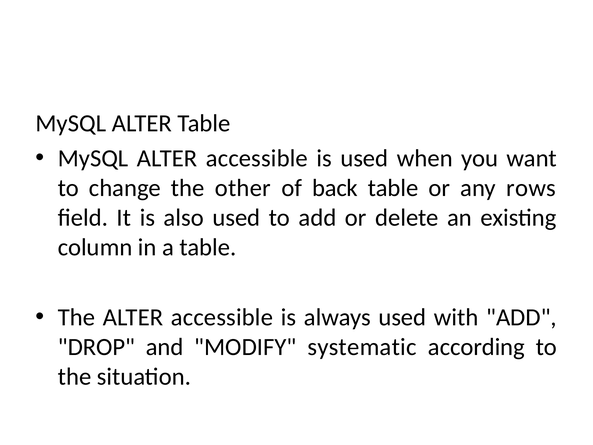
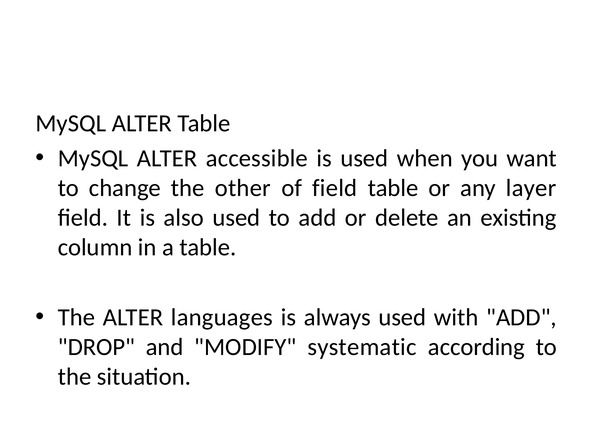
of back: back -> field
rows: rows -> layer
The ALTER accessible: accessible -> languages
